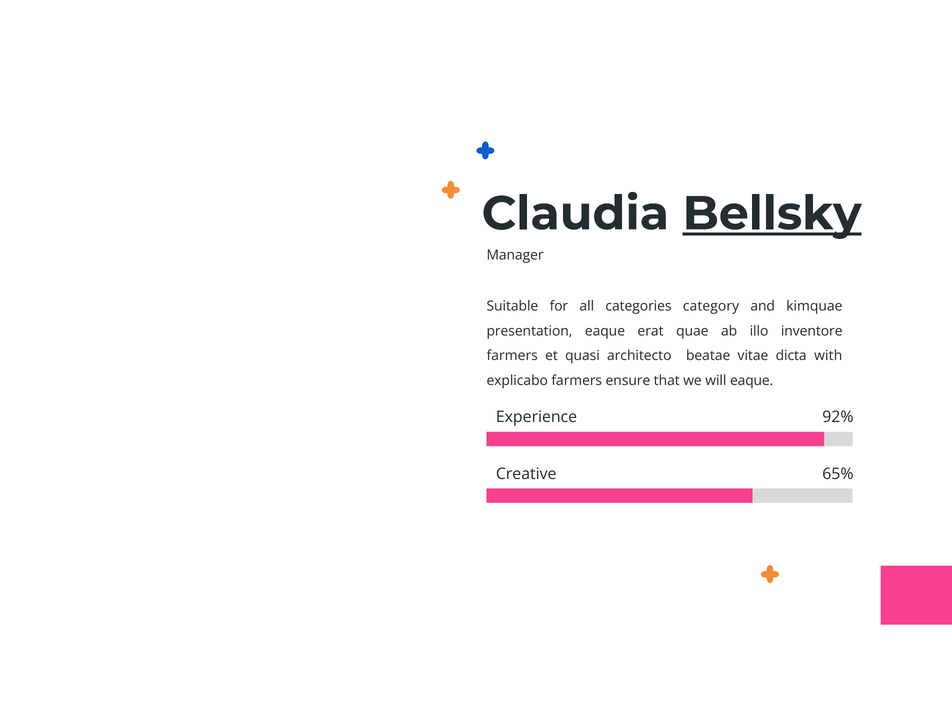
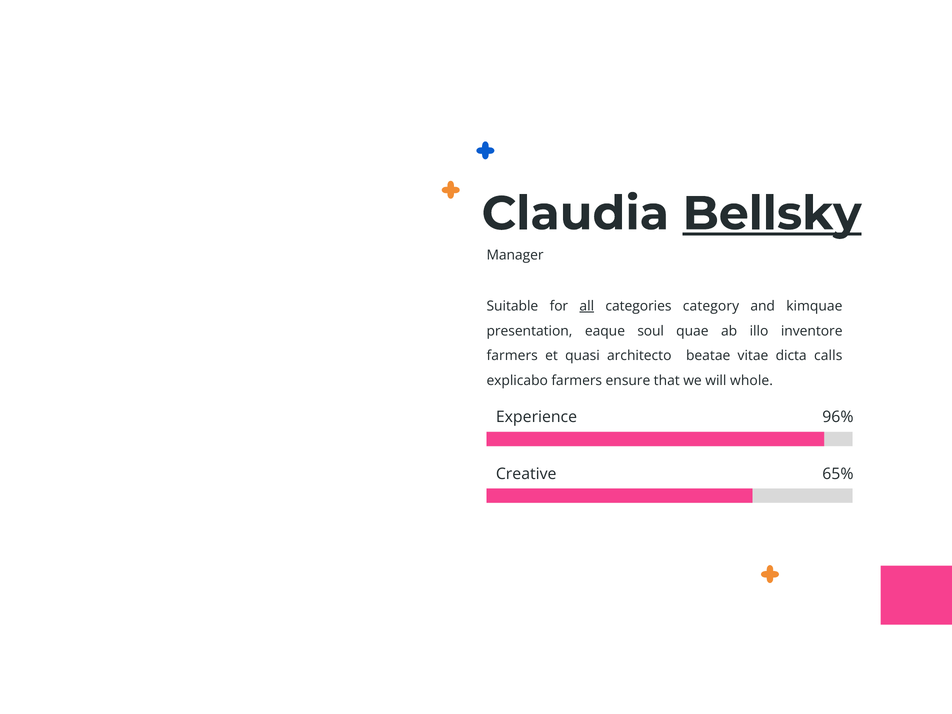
all underline: none -> present
erat: erat -> soul
with: with -> calls
will eaque: eaque -> whole
92%: 92% -> 96%
